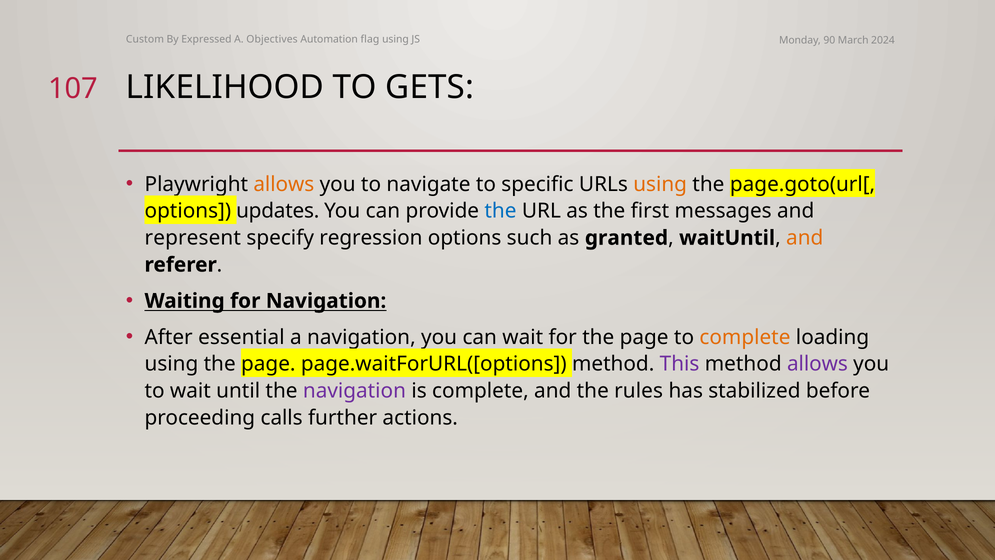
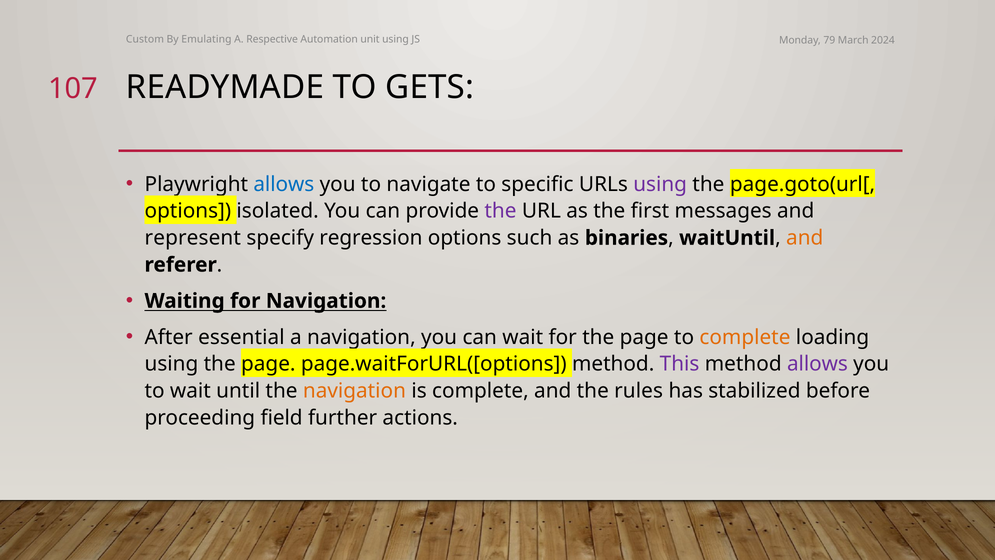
Expressed: Expressed -> Emulating
Objectives: Objectives -> Respective
flag: flag -> unit
90: 90 -> 79
LIKELIHOOD: LIKELIHOOD -> READYMADE
allows at (284, 184) colour: orange -> blue
using at (660, 184) colour: orange -> purple
updates: updates -> isolated
the at (500, 211) colour: blue -> purple
granted: granted -> binaries
navigation at (354, 391) colour: purple -> orange
calls: calls -> field
